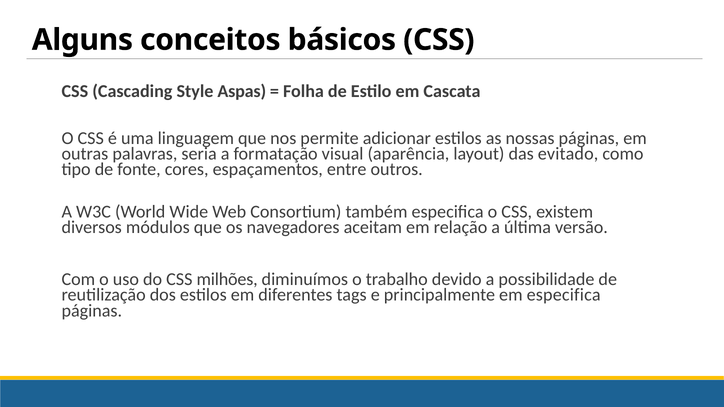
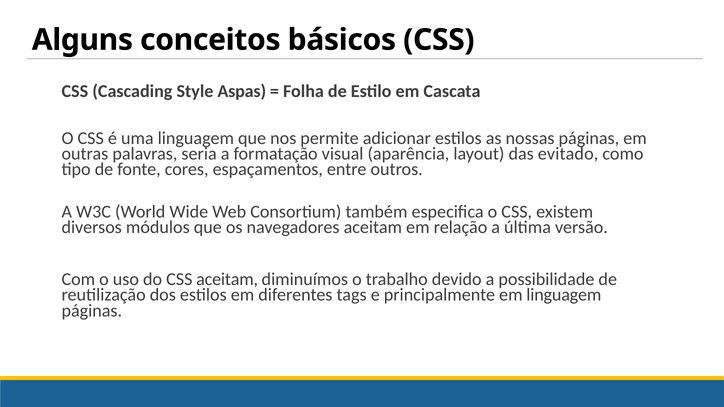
CSS milhões: milhões -> aceitam
em especifica: especifica -> linguagem
